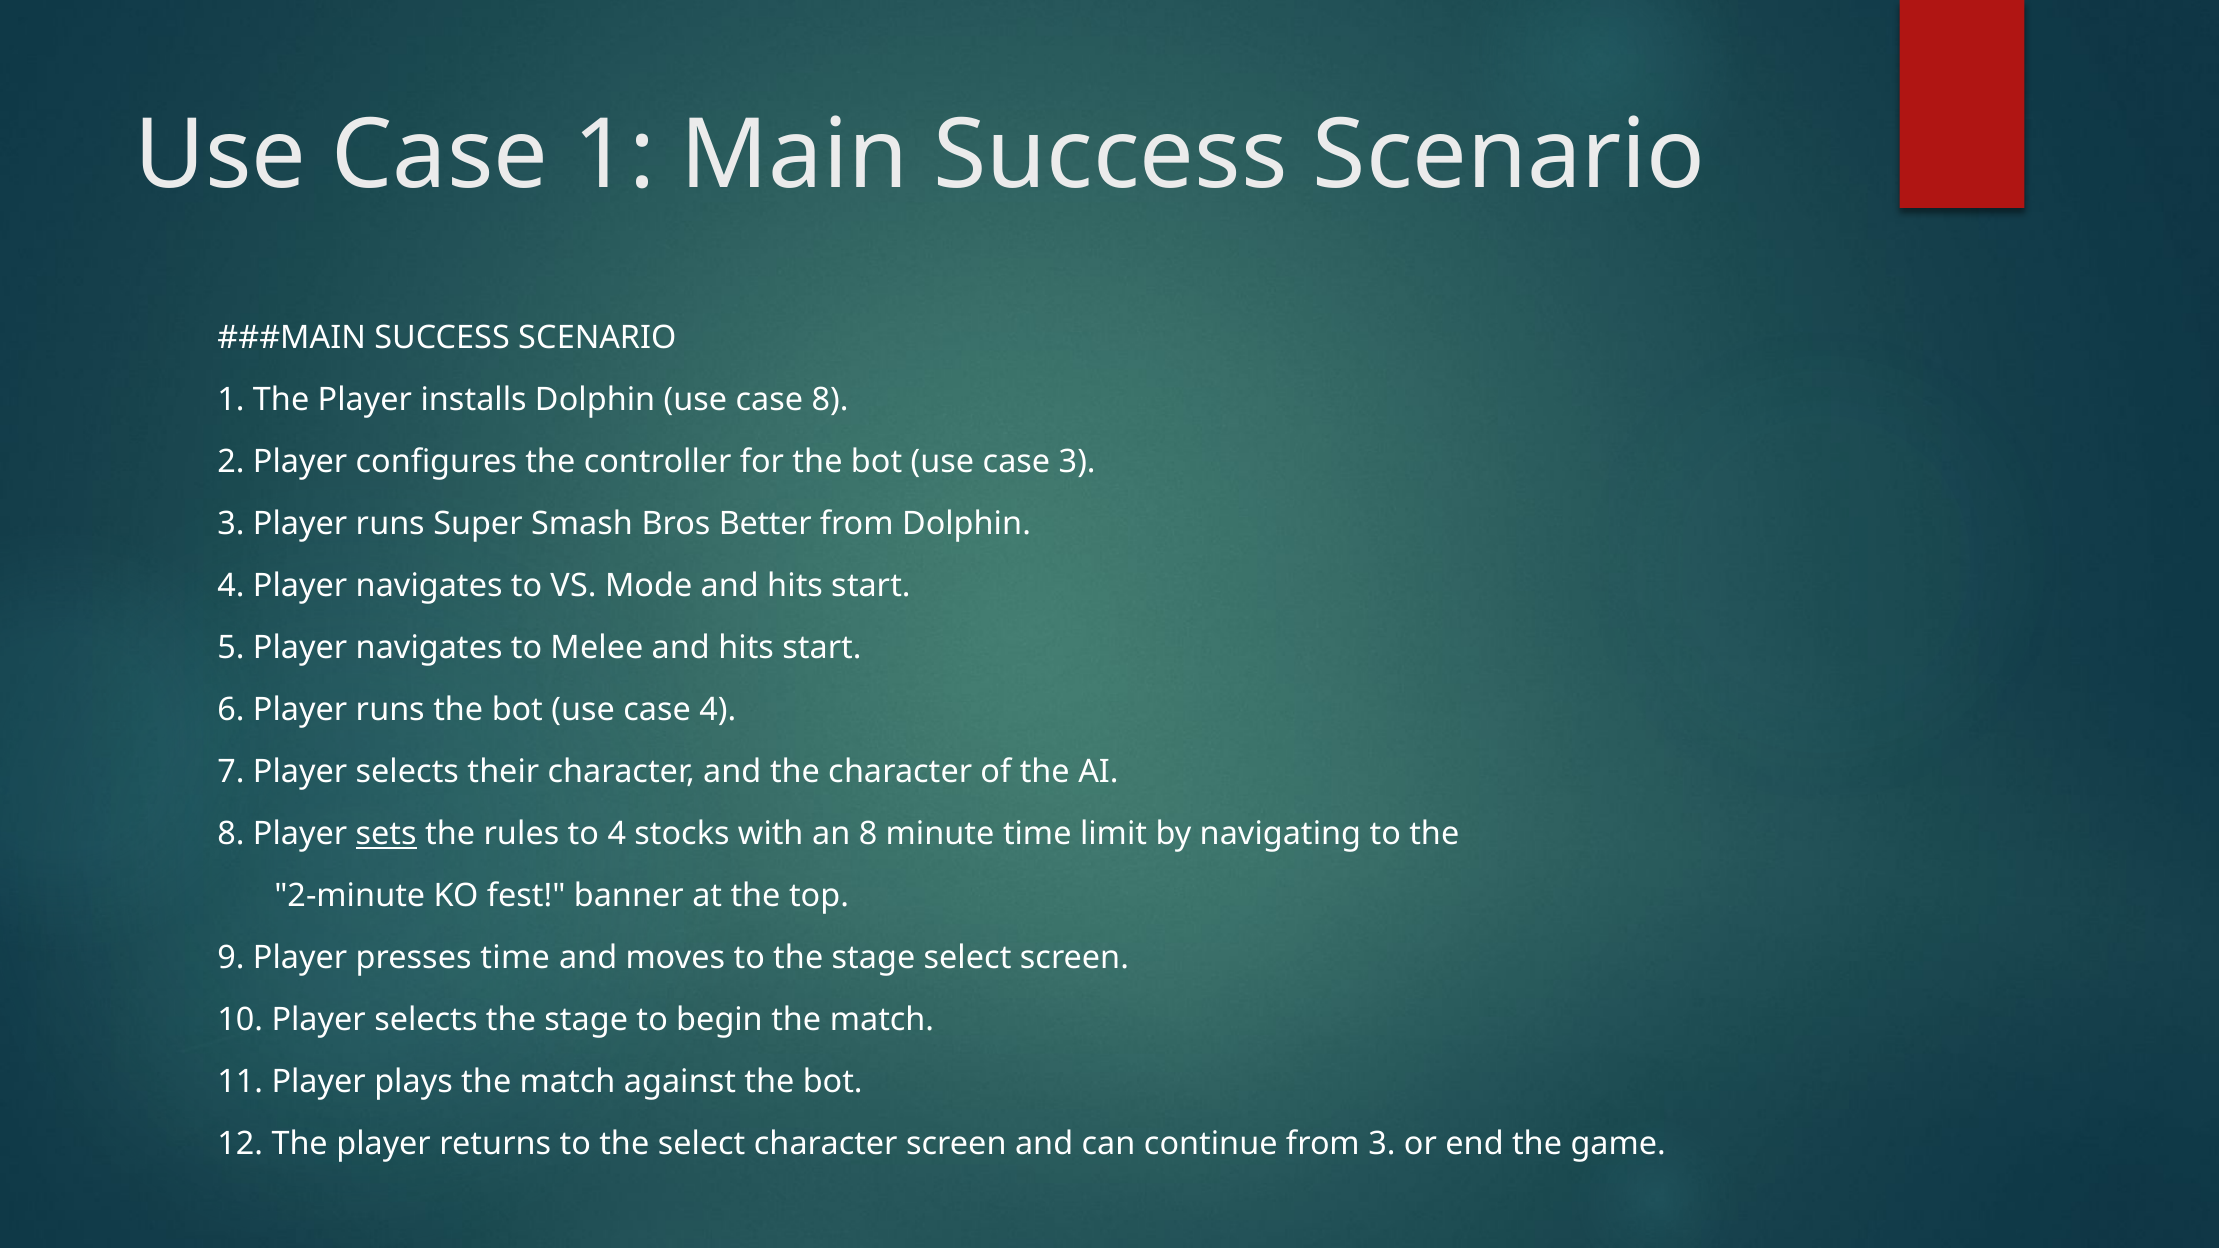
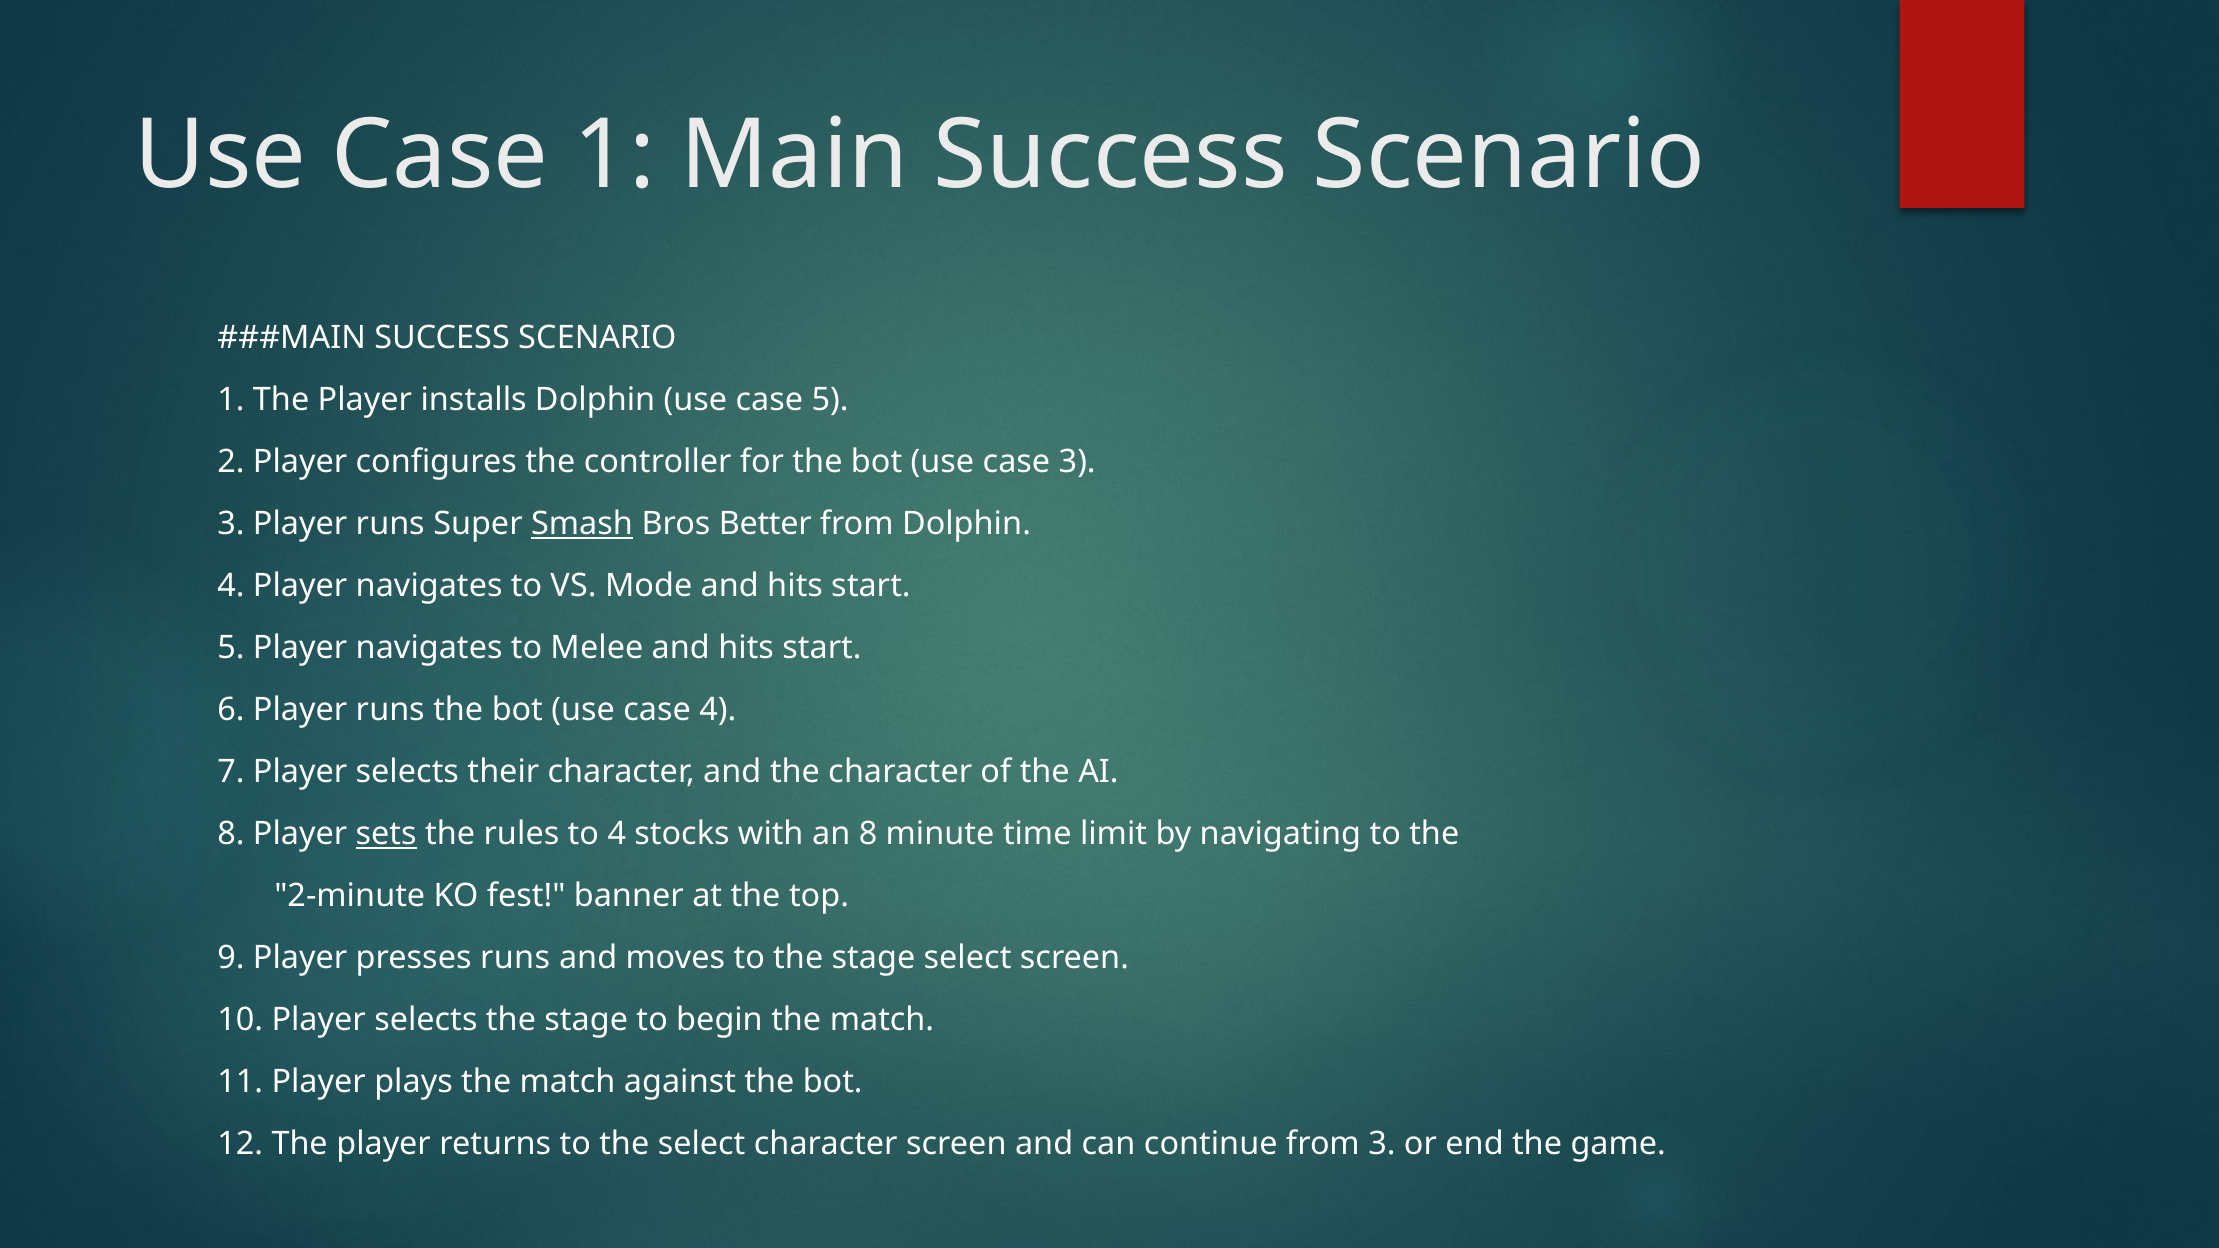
case 8: 8 -> 5
Smash underline: none -> present
presses time: time -> runs
